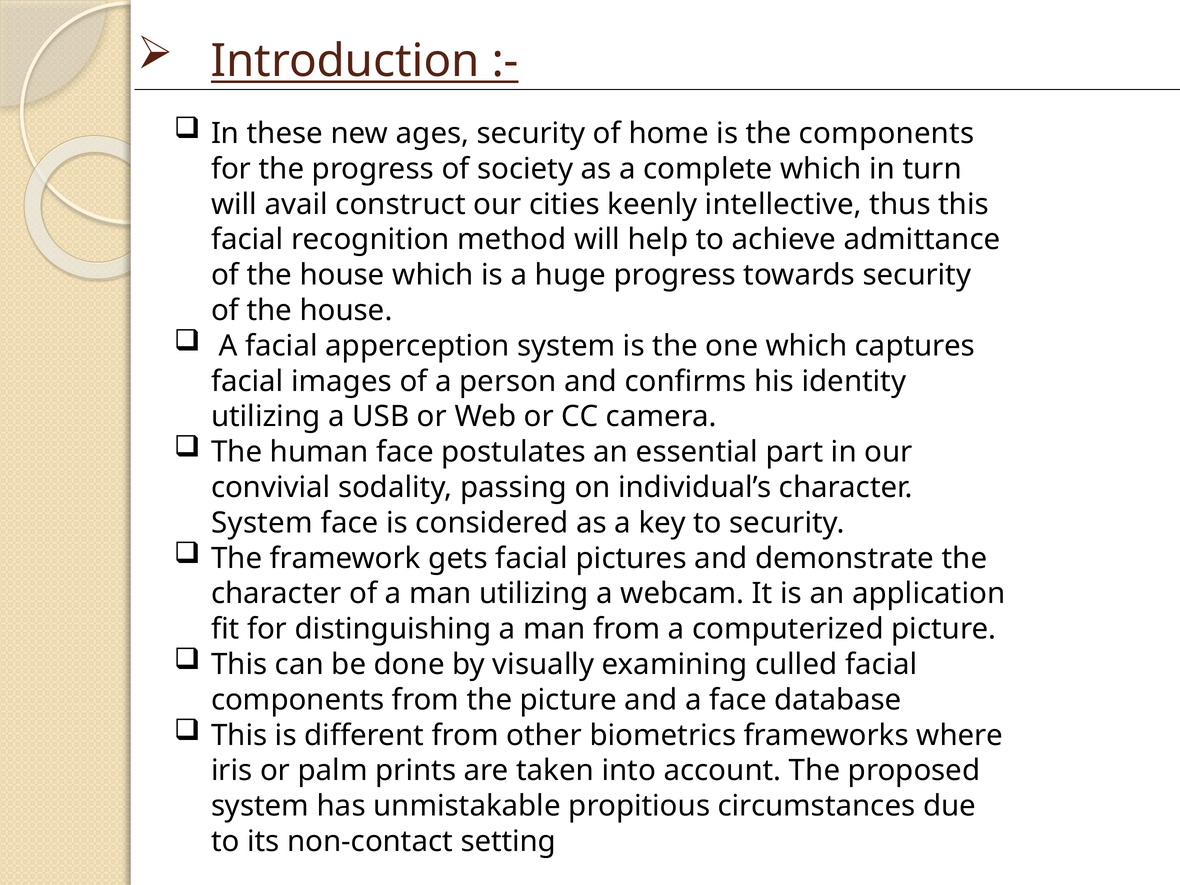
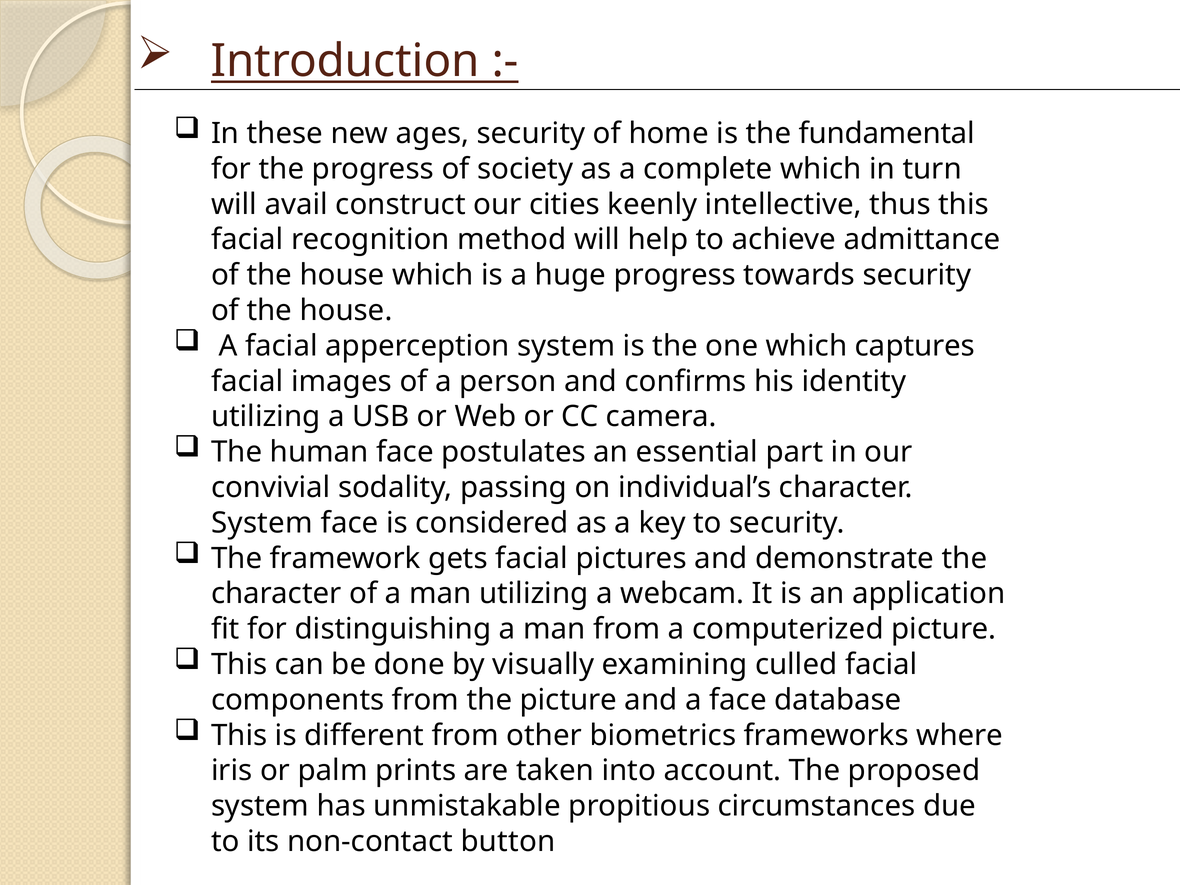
the components: components -> fundamental
setting: setting -> button
